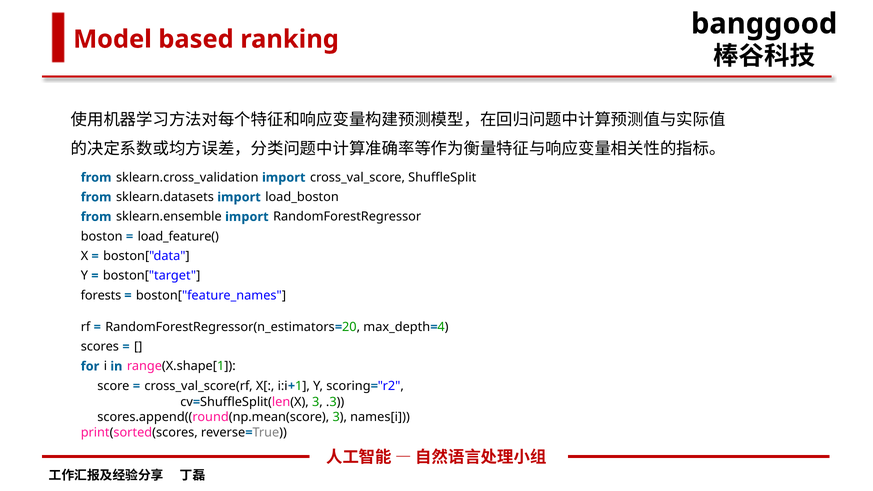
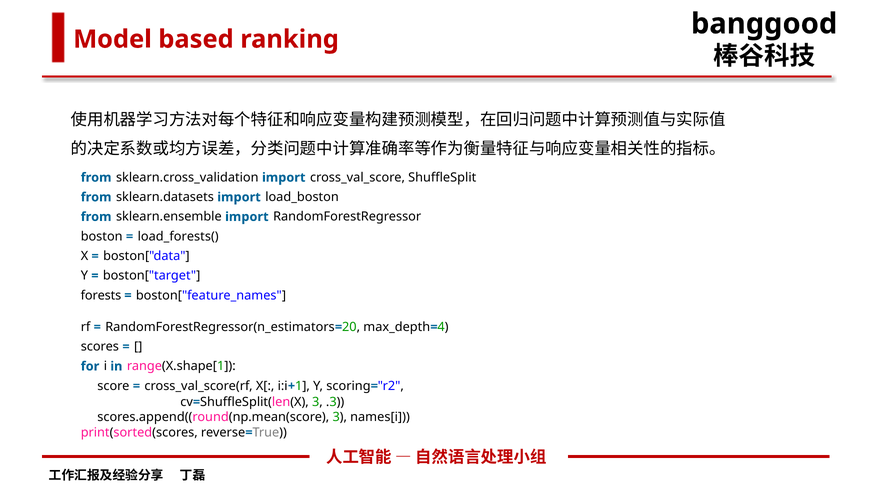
load_feature(: load_feature( -> load_forests(
